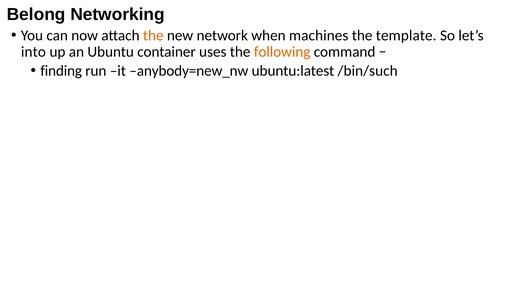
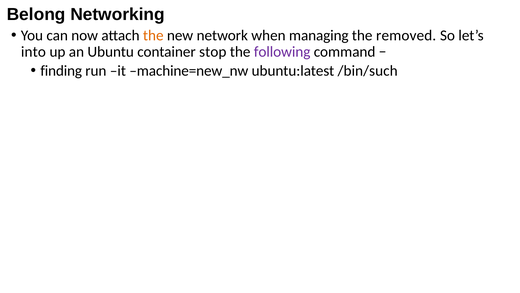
machines: machines -> managing
template: template -> removed
uses: uses -> stop
following colour: orange -> purple
anybody=new_nw: anybody=new_nw -> machine=new_nw
